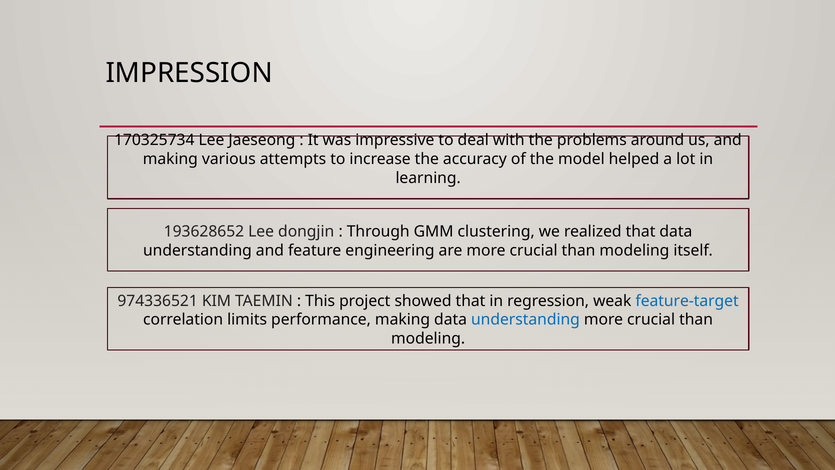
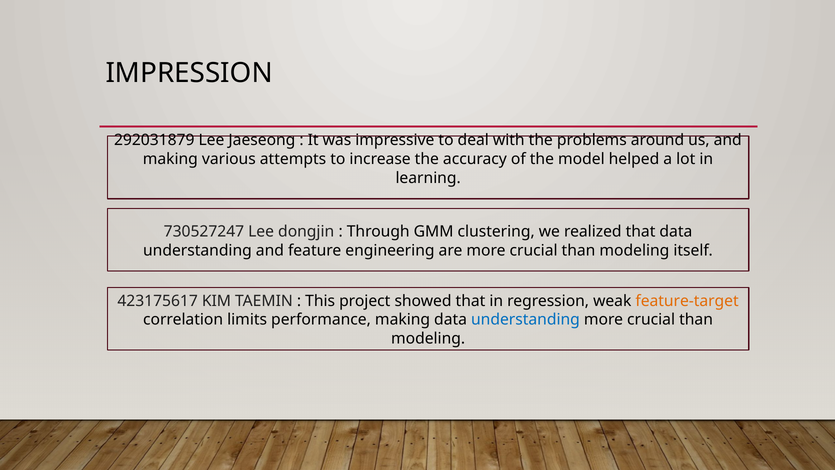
170325734: 170325734 -> 292031879
193628652: 193628652 -> 730527247
974336521: 974336521 -> 423175617
feature-target colour: blue -> orange
